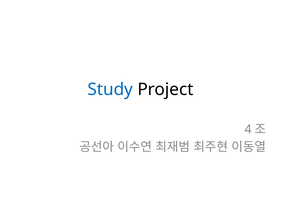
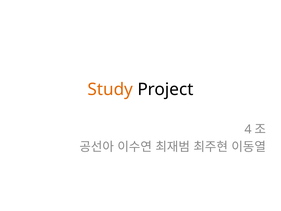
Study colour: blue -> orange
